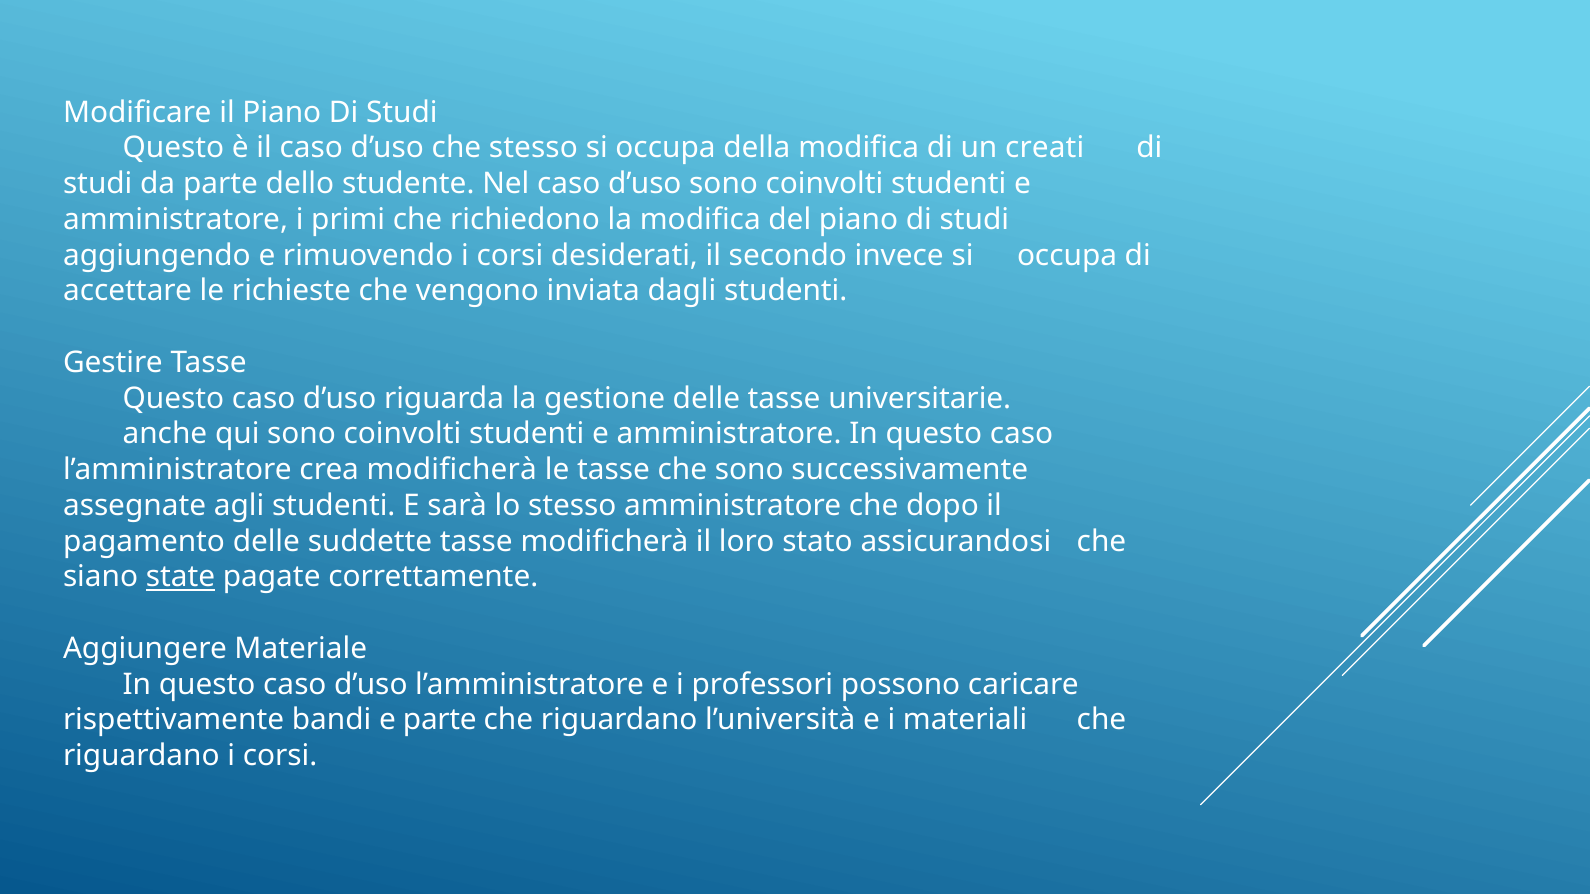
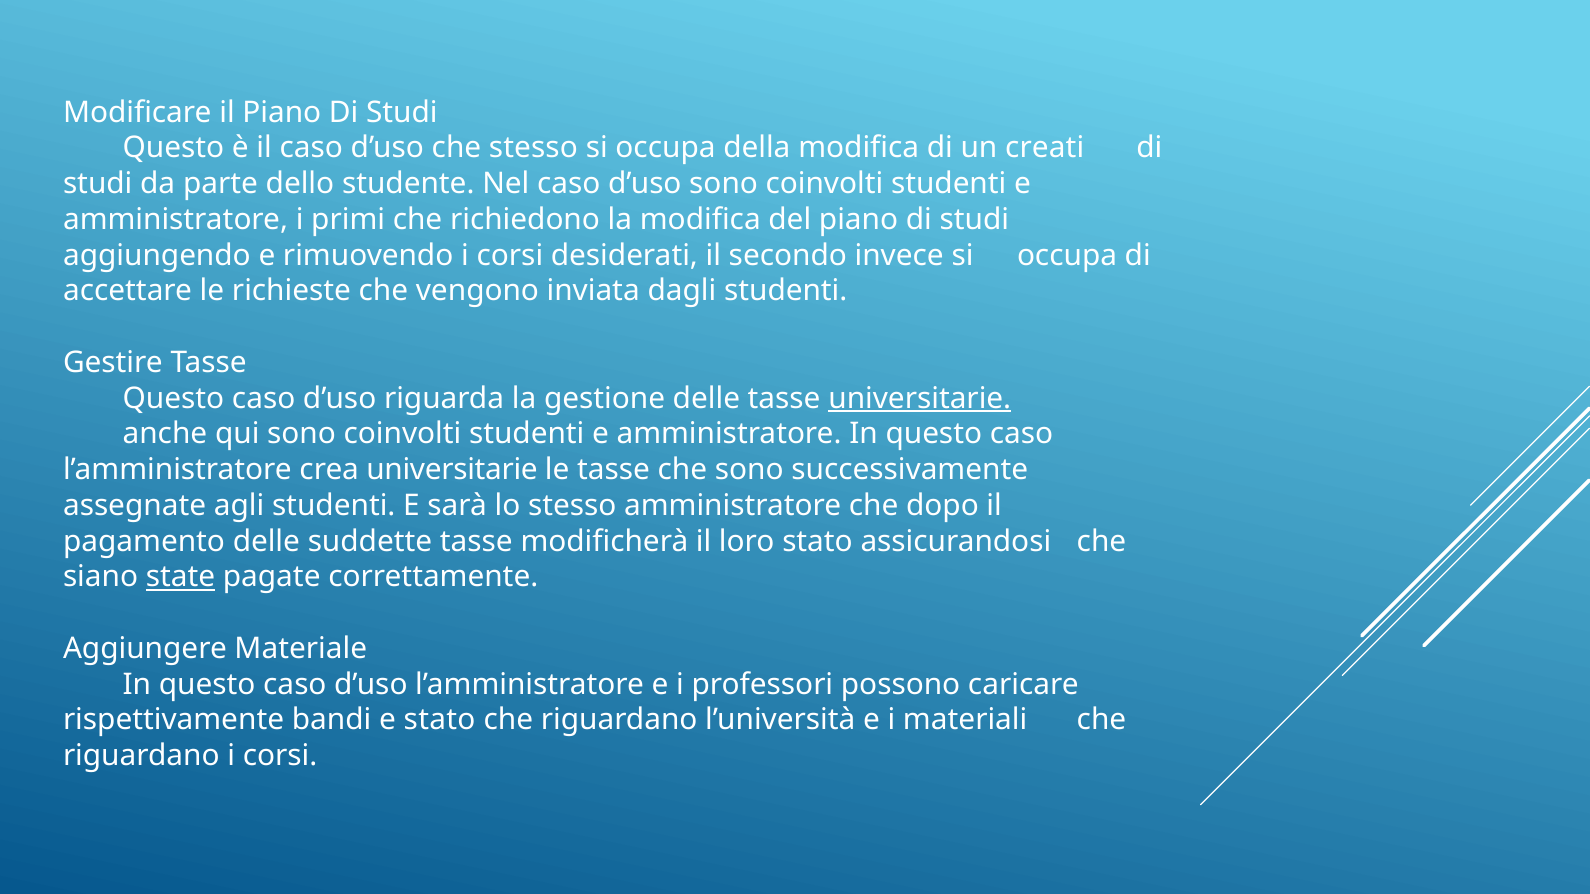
universitarie at (920, 398) underline: none -> present
crea modificherà: modificherà -> universitarie
e parte: parte -> stato
